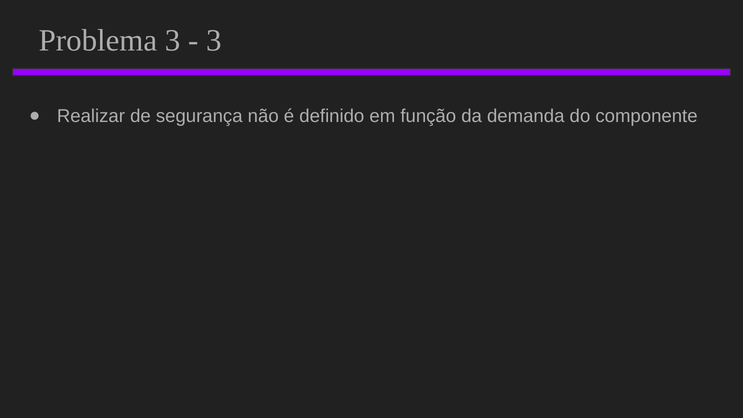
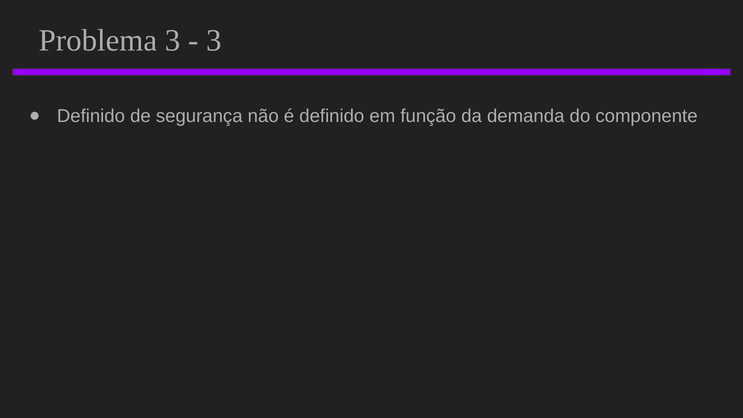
Realizar at (91, 116): Realizar -> Definido
